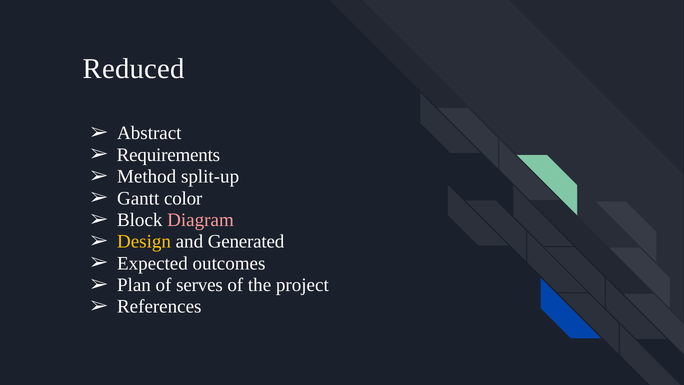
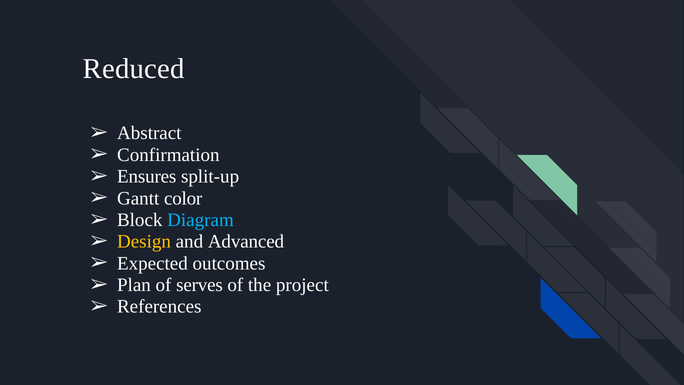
Requirements: Requirements -> Confirmation
Method: Method -> Ensures
Diagram colour: pink -> light blue
Generated: Generated -> Advanced
